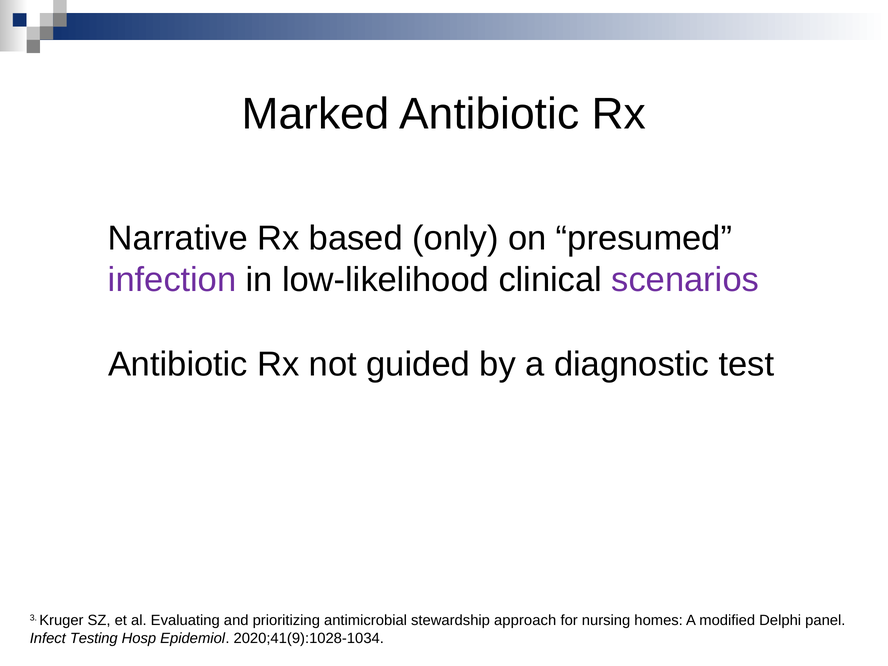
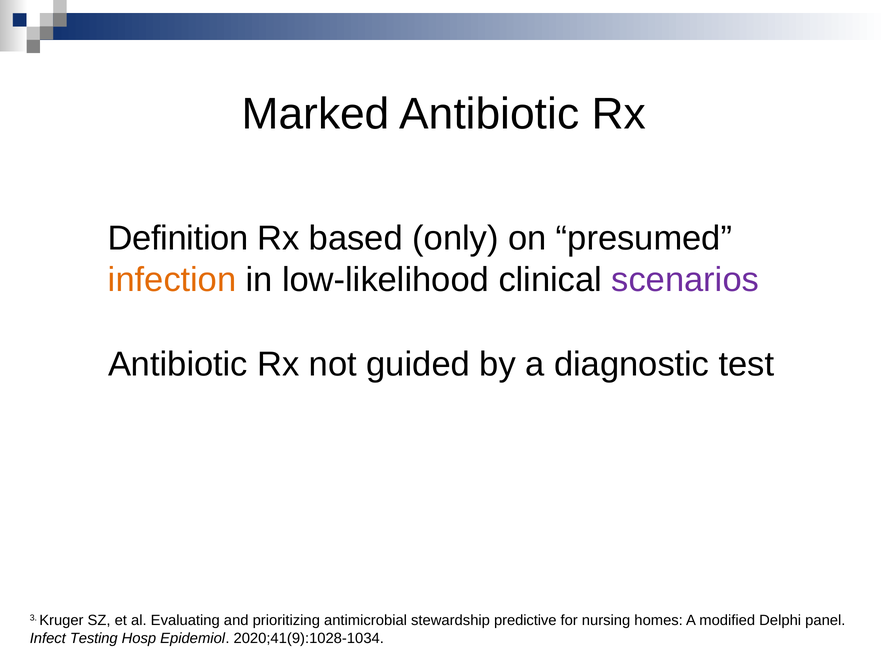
Narrative: Narrative -> Definition
infection colour: purple -> orange
approach: approach -> predictive
